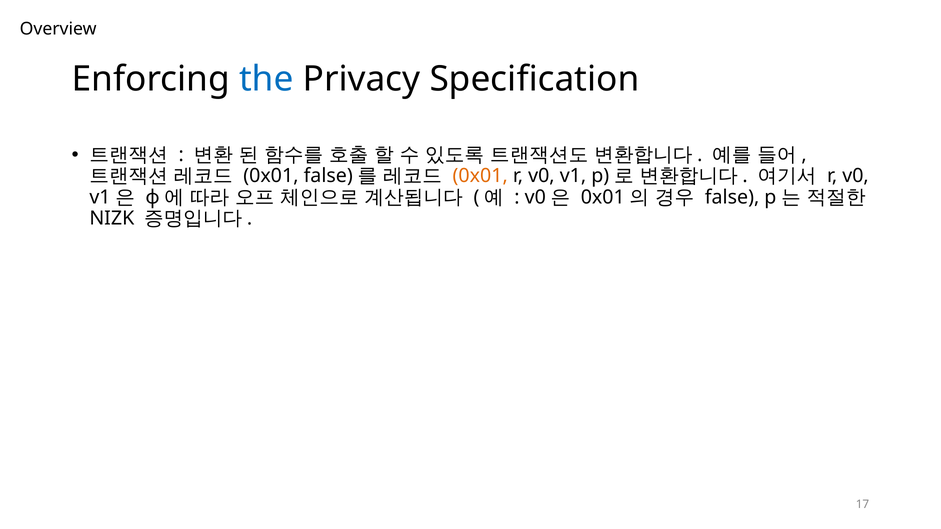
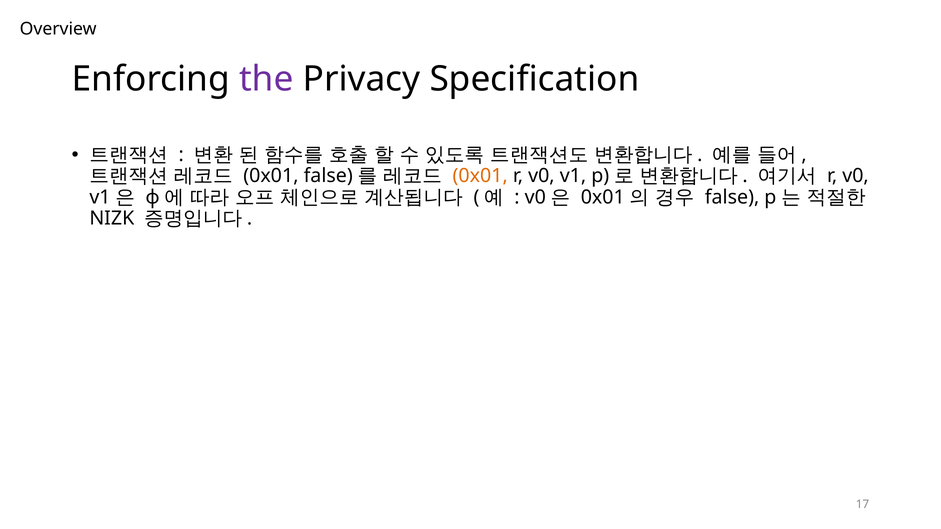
the colour: blue -> purple
